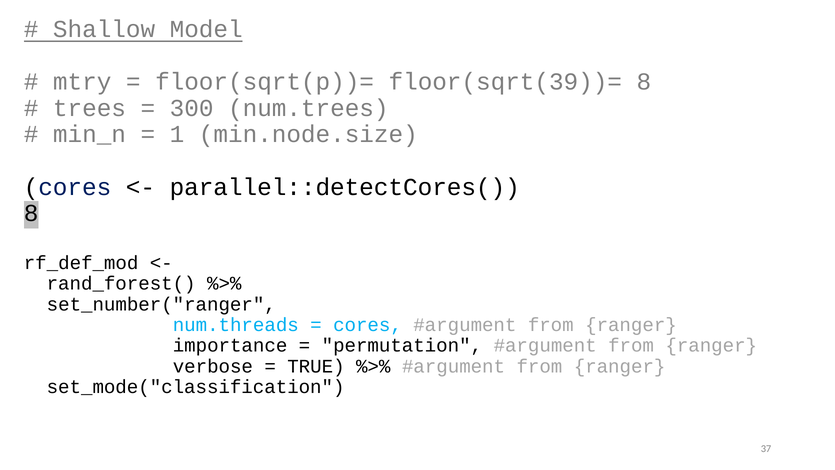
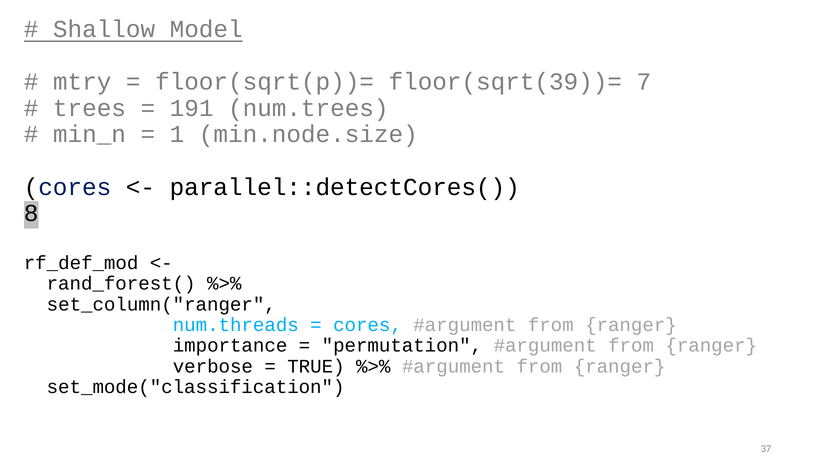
floor(sqrt(39))= 8: 8 -> 7
300: 300 -> 191
set_number("ranger: set_number("ranger -> set_column("ranger
